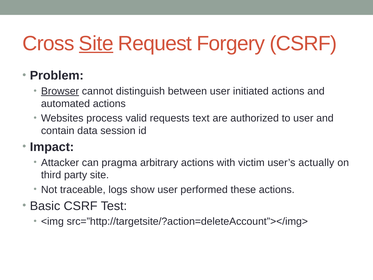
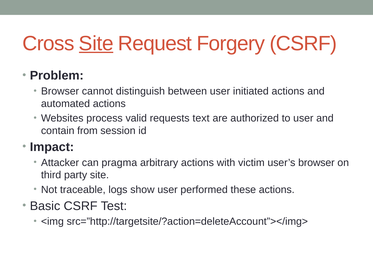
Browser at (60, 91) underline: present -> none
data: data -> from
user’s actually: actually -> browser
